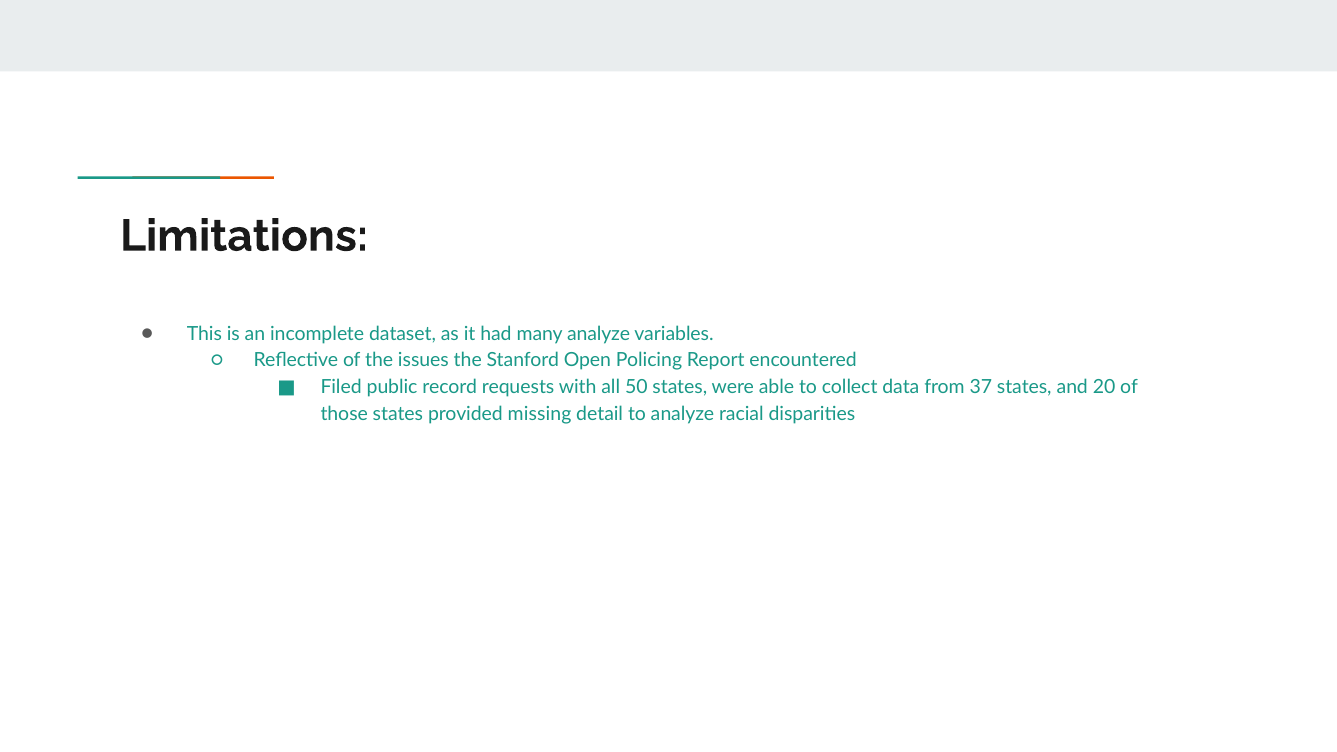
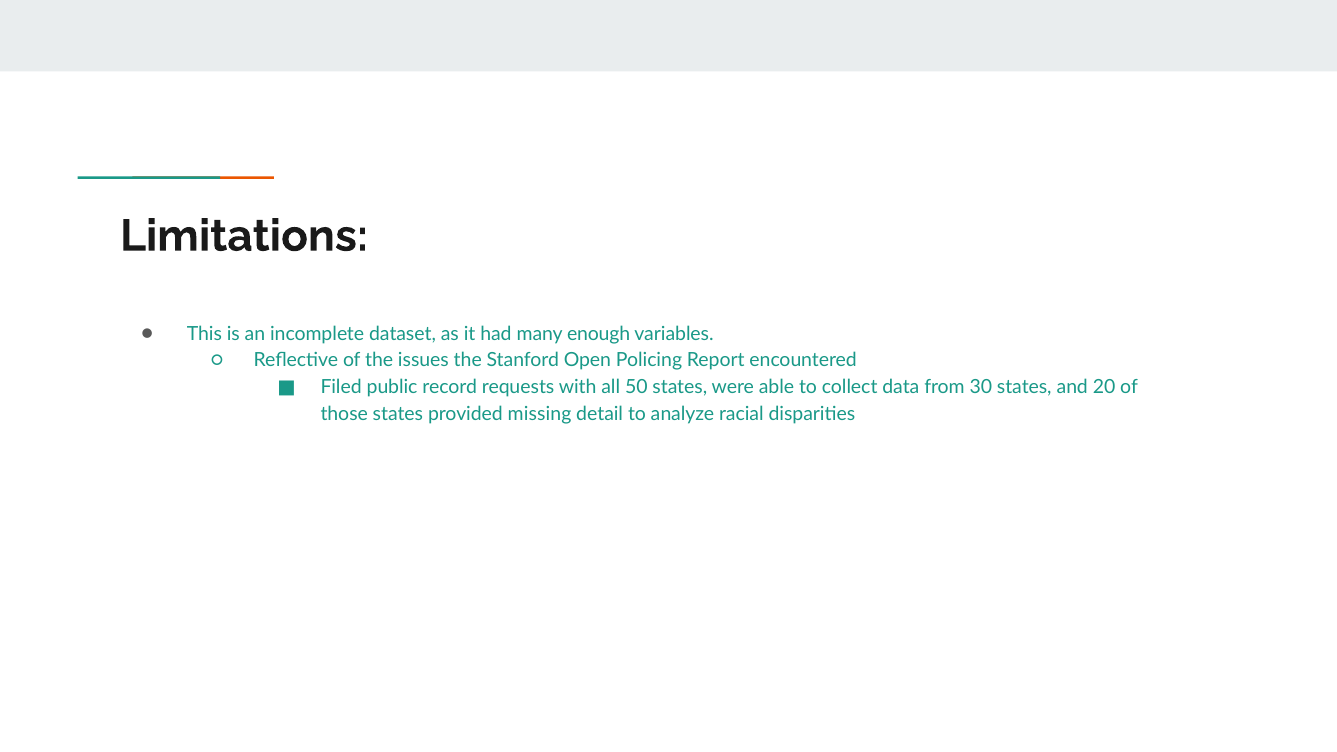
many analyze: analyze -> enough
37: 37 -> 30
